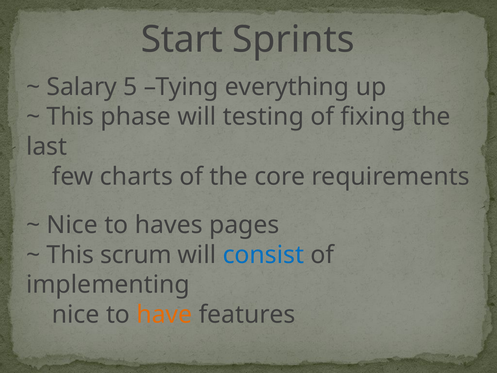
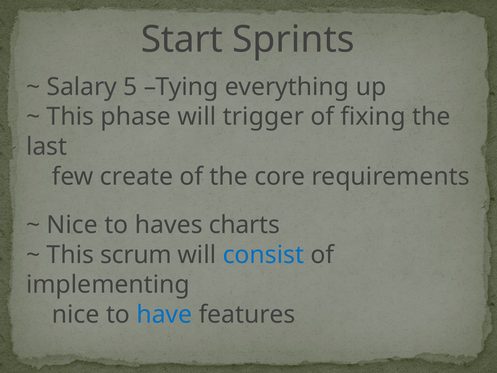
testing: testing -> trigger
charts: charts -> create
pages: pages -> charts
have colour: orange -> blue
